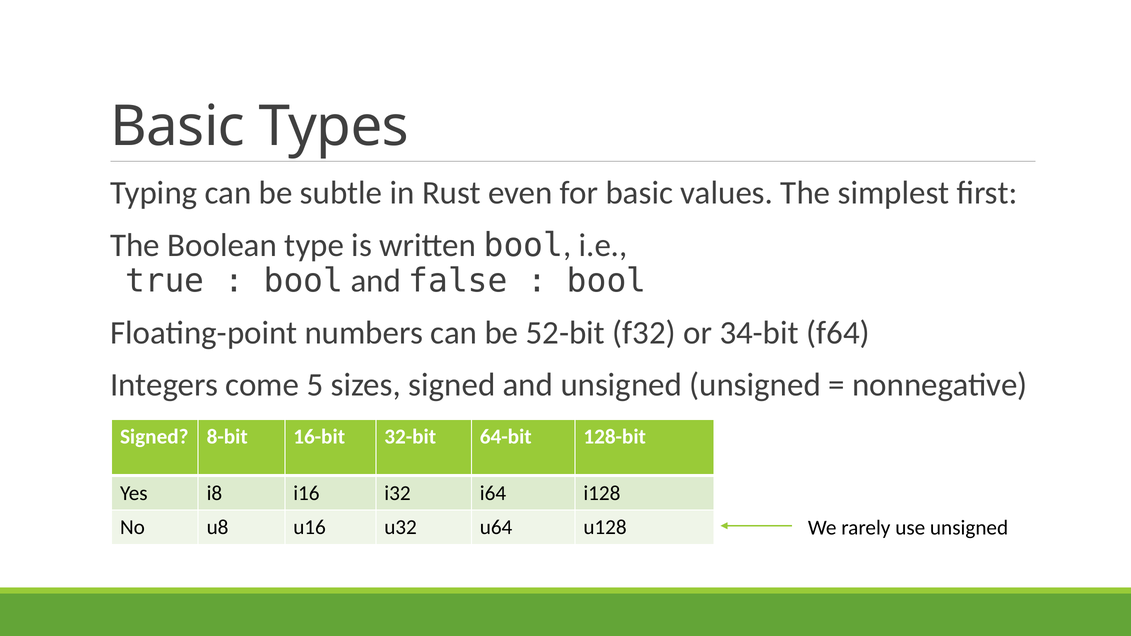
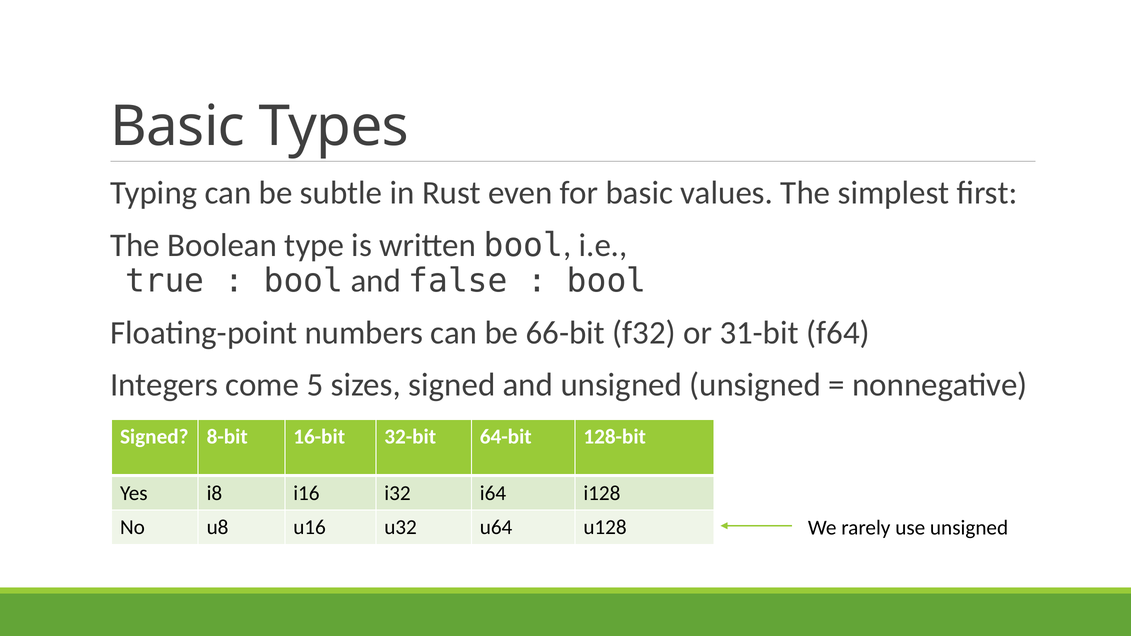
52-bit: 52-bit -> 66-bit
34-bit: 34-bit -> 31-bit
